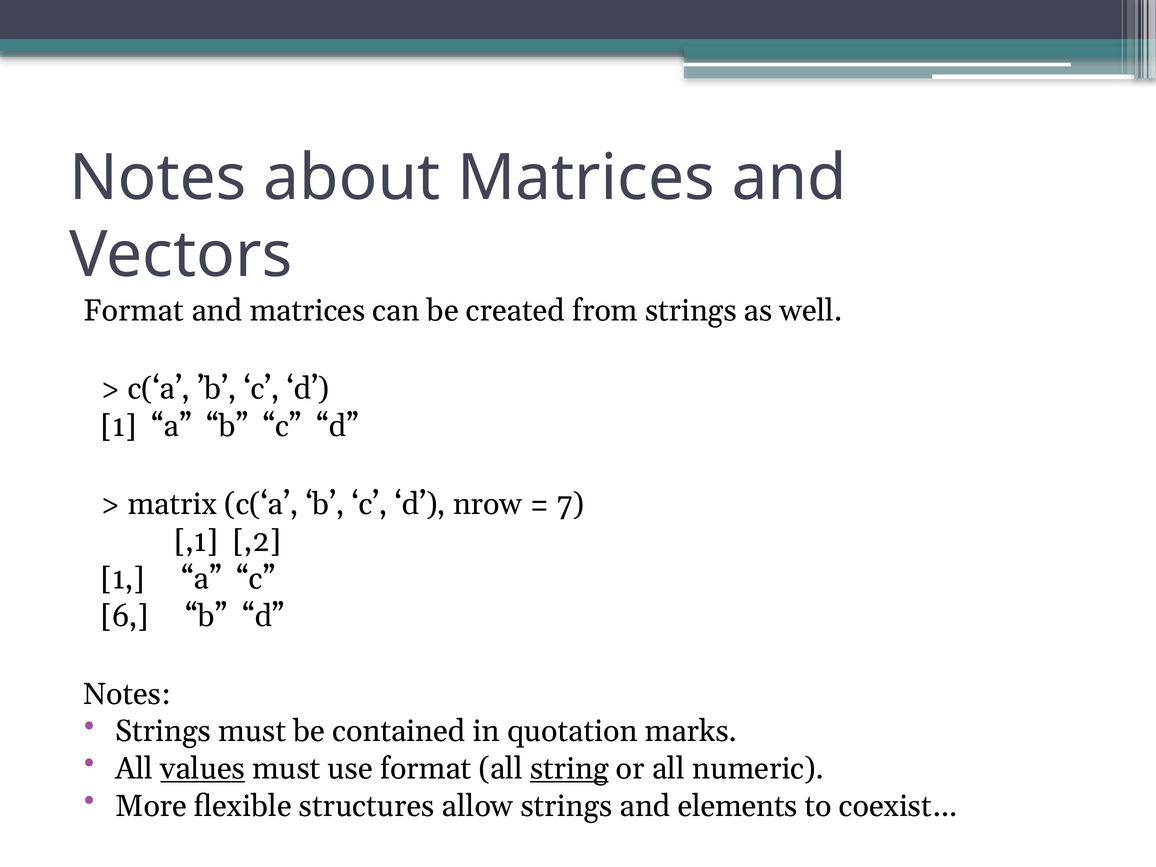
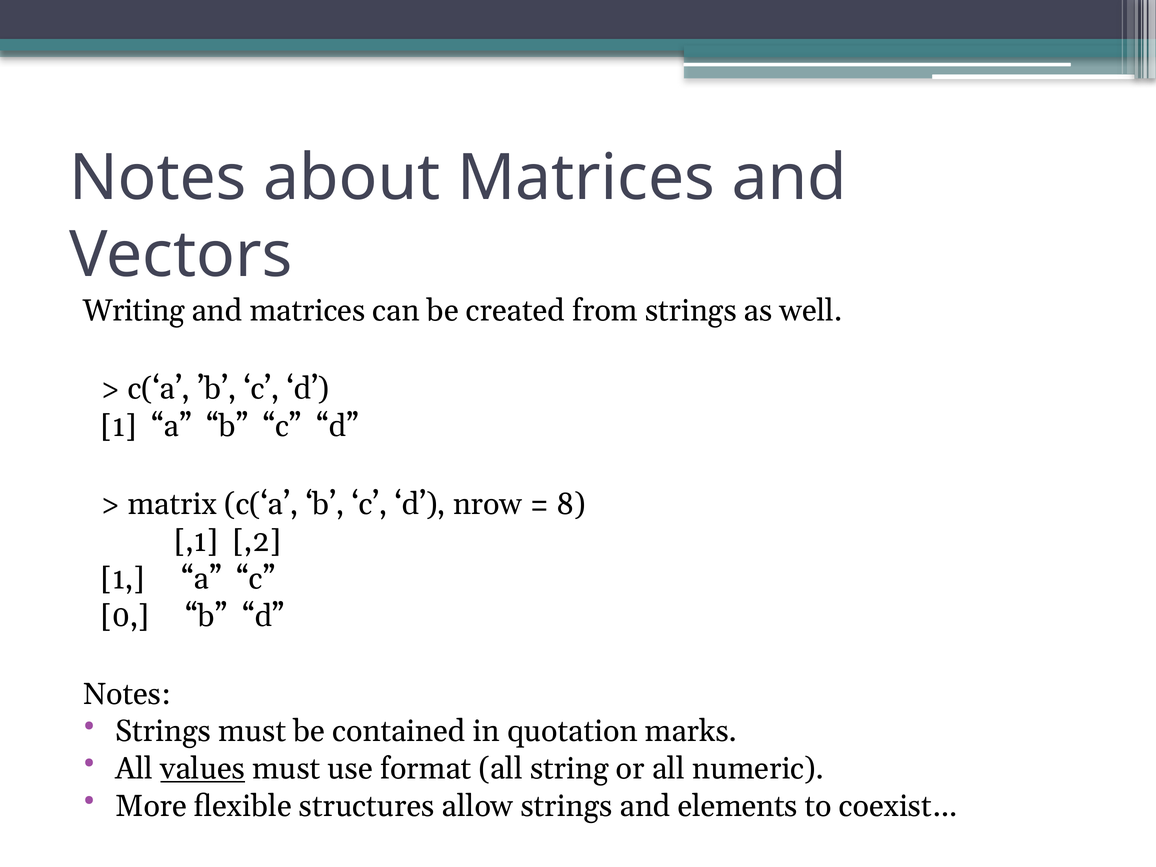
Format at (134, 310): Format -> Writing
7: 7 -> 8
6: 6 -> 0
string underline: present -> none
